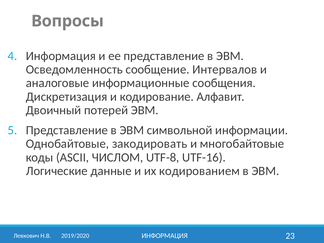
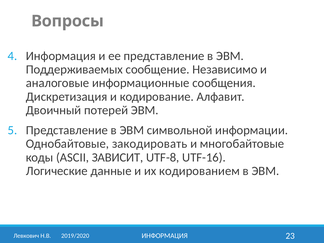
Осведомленность: Осведомленность -> Поддерживаемых
Интервалов: Интервалов -> Независимо
ЧИСЛОМ: ЧИСЛОМ -> ЗАВИСИТ
